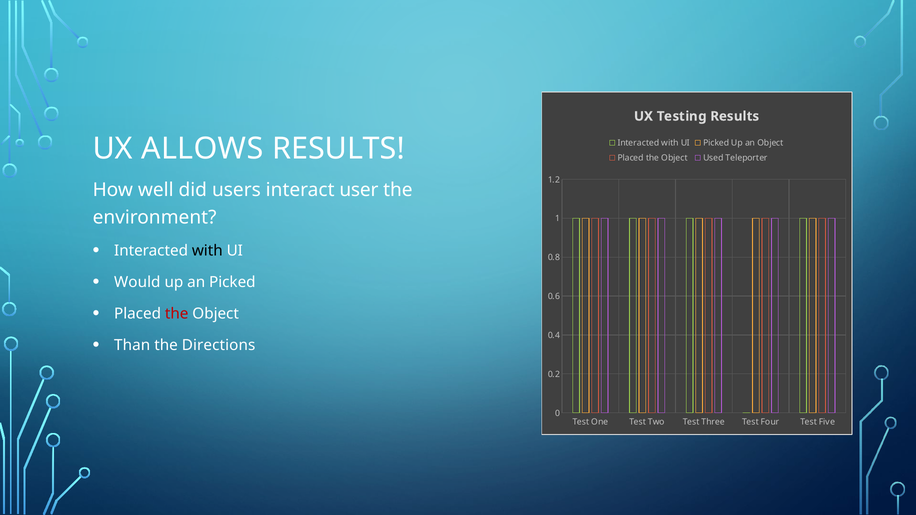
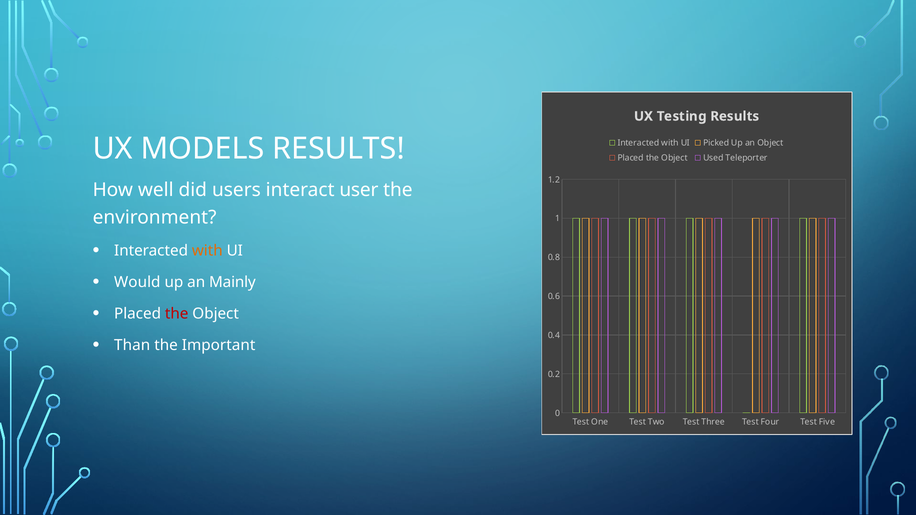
ALLOWS: ALLOWS -> MODELS
with at (207, 251) colour: black -> orange
an Picked: Picked -> Mainly
Directions: Directions -> Important
